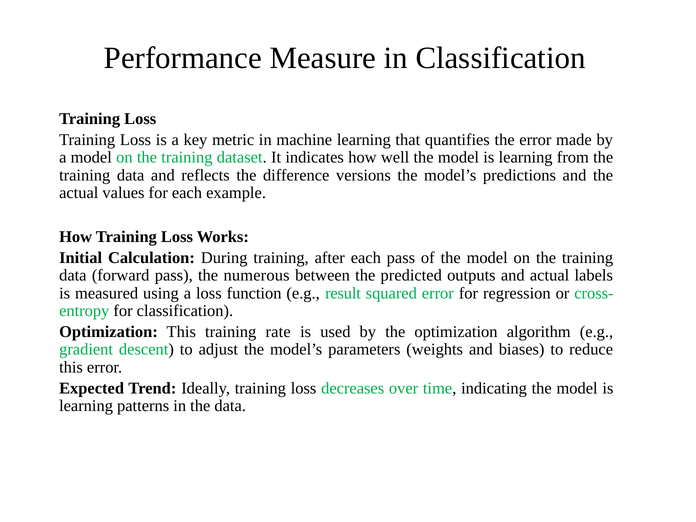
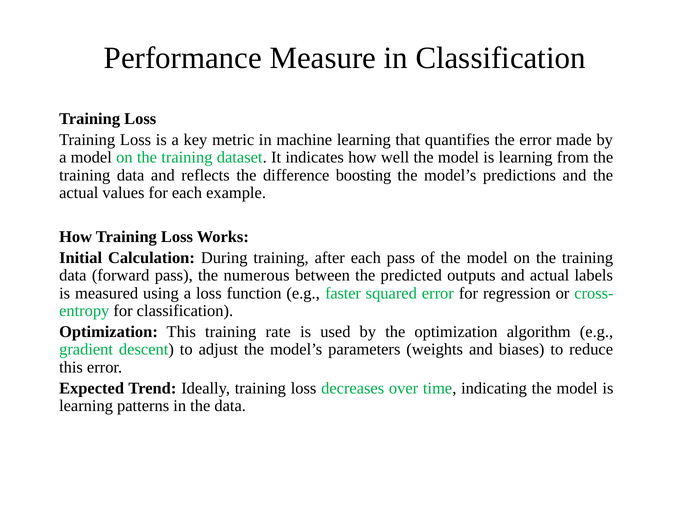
versions: versions -> boosting
result: result -> faster
